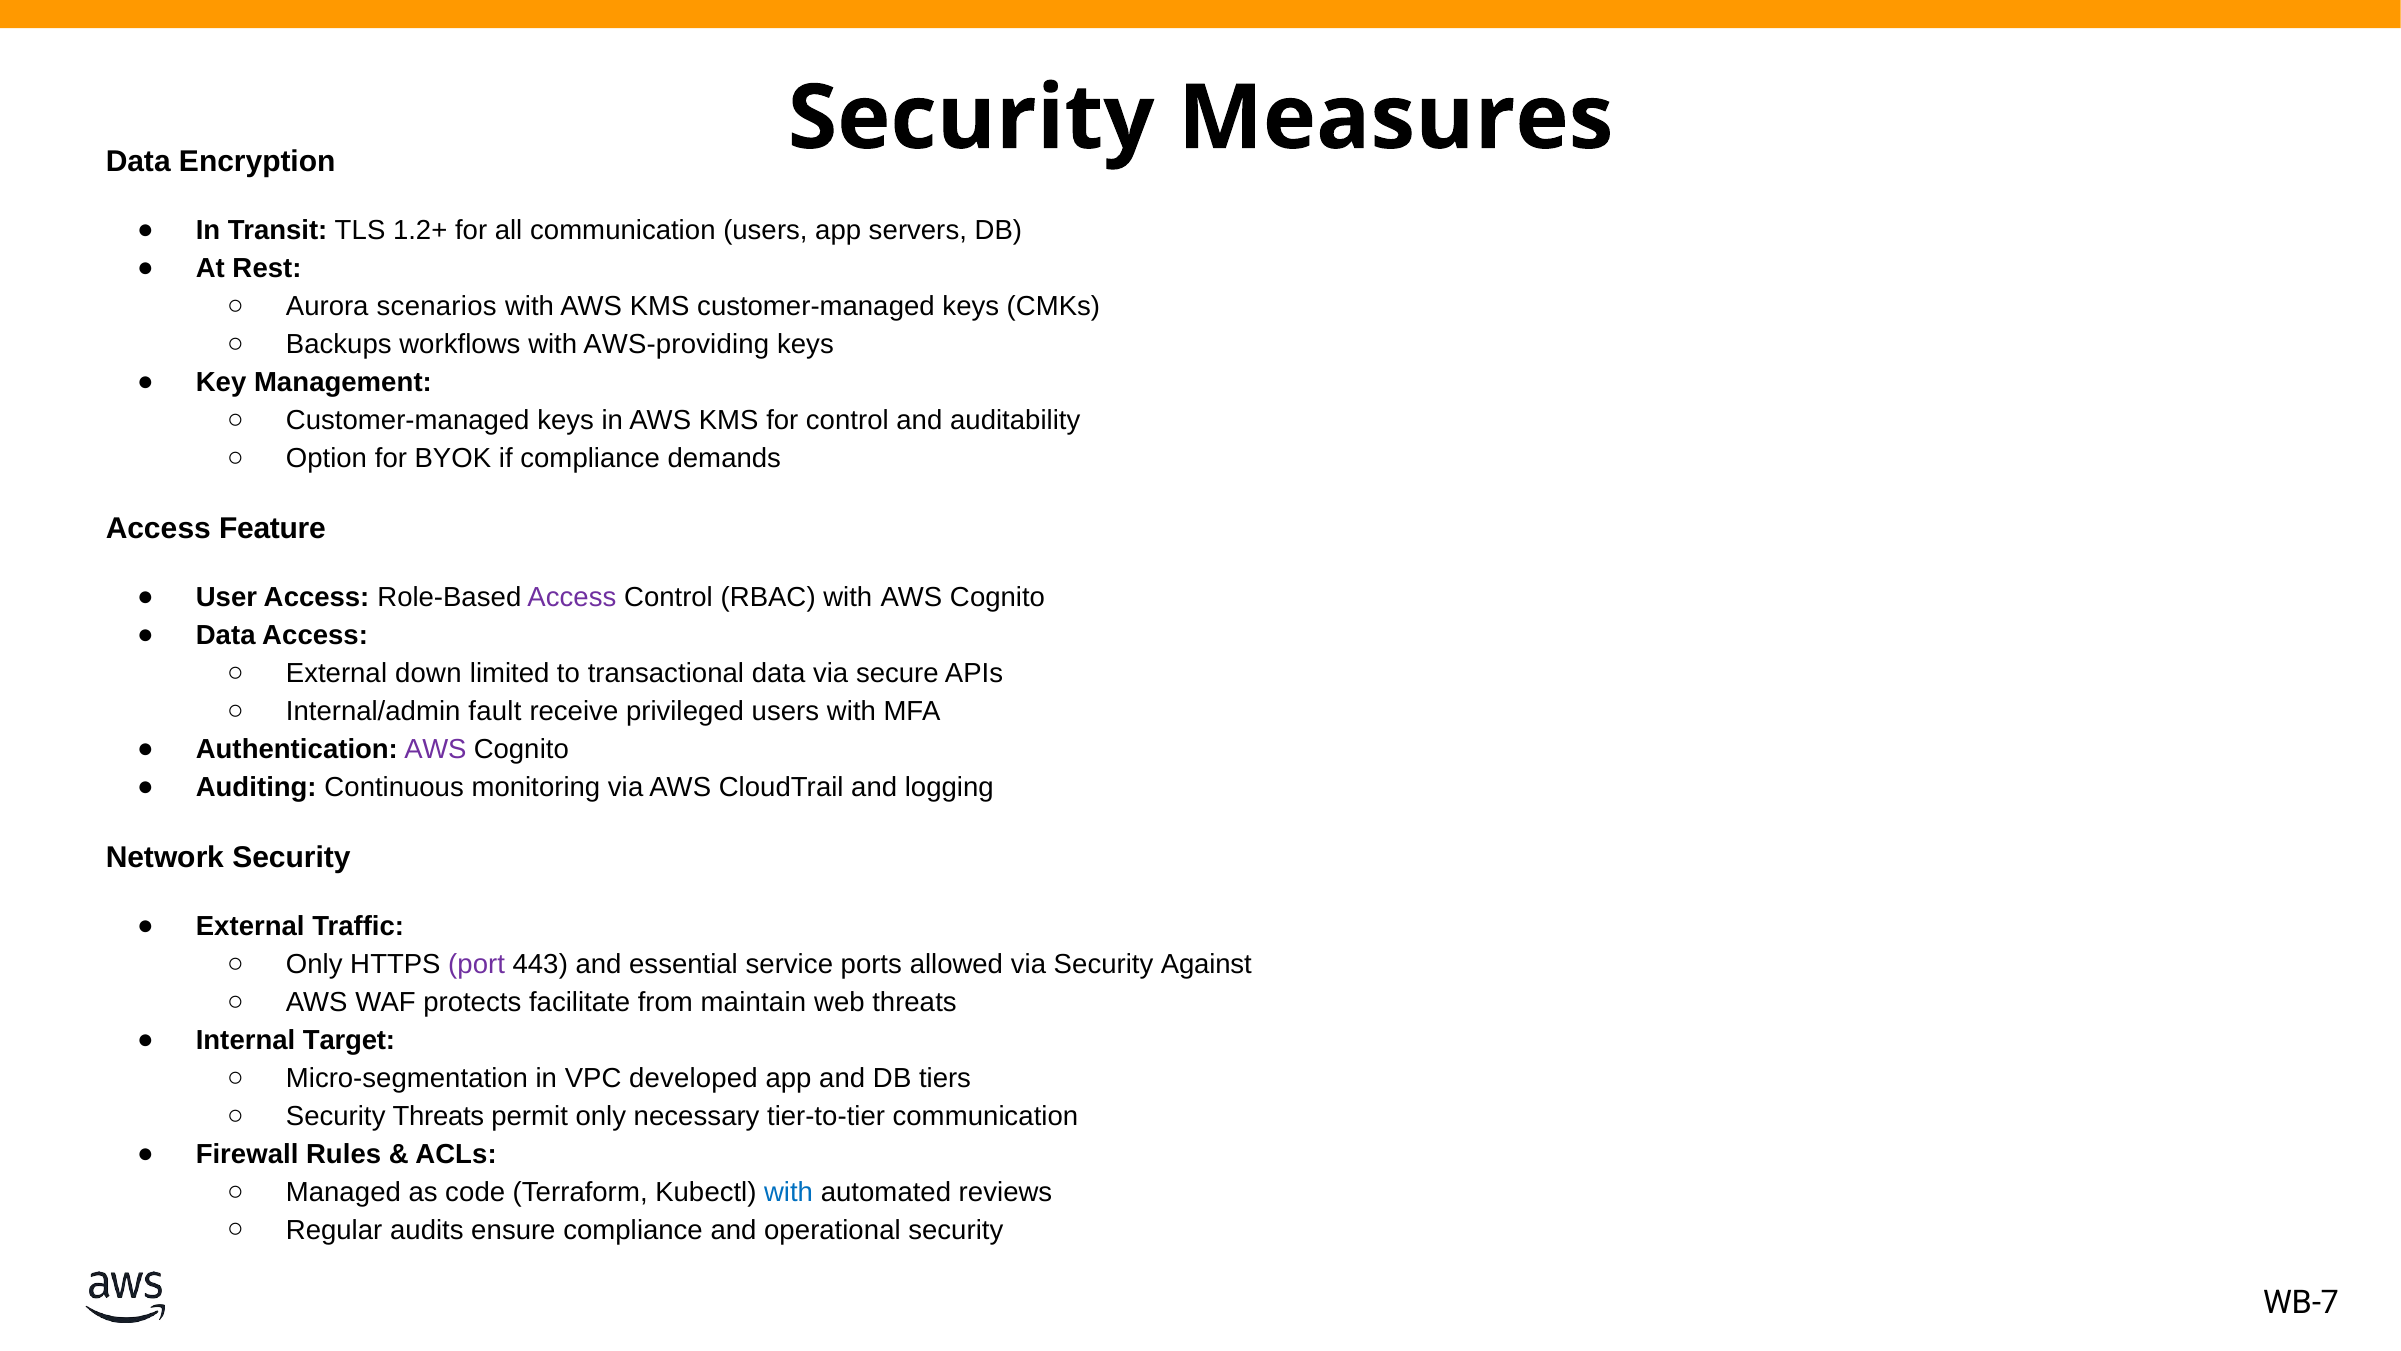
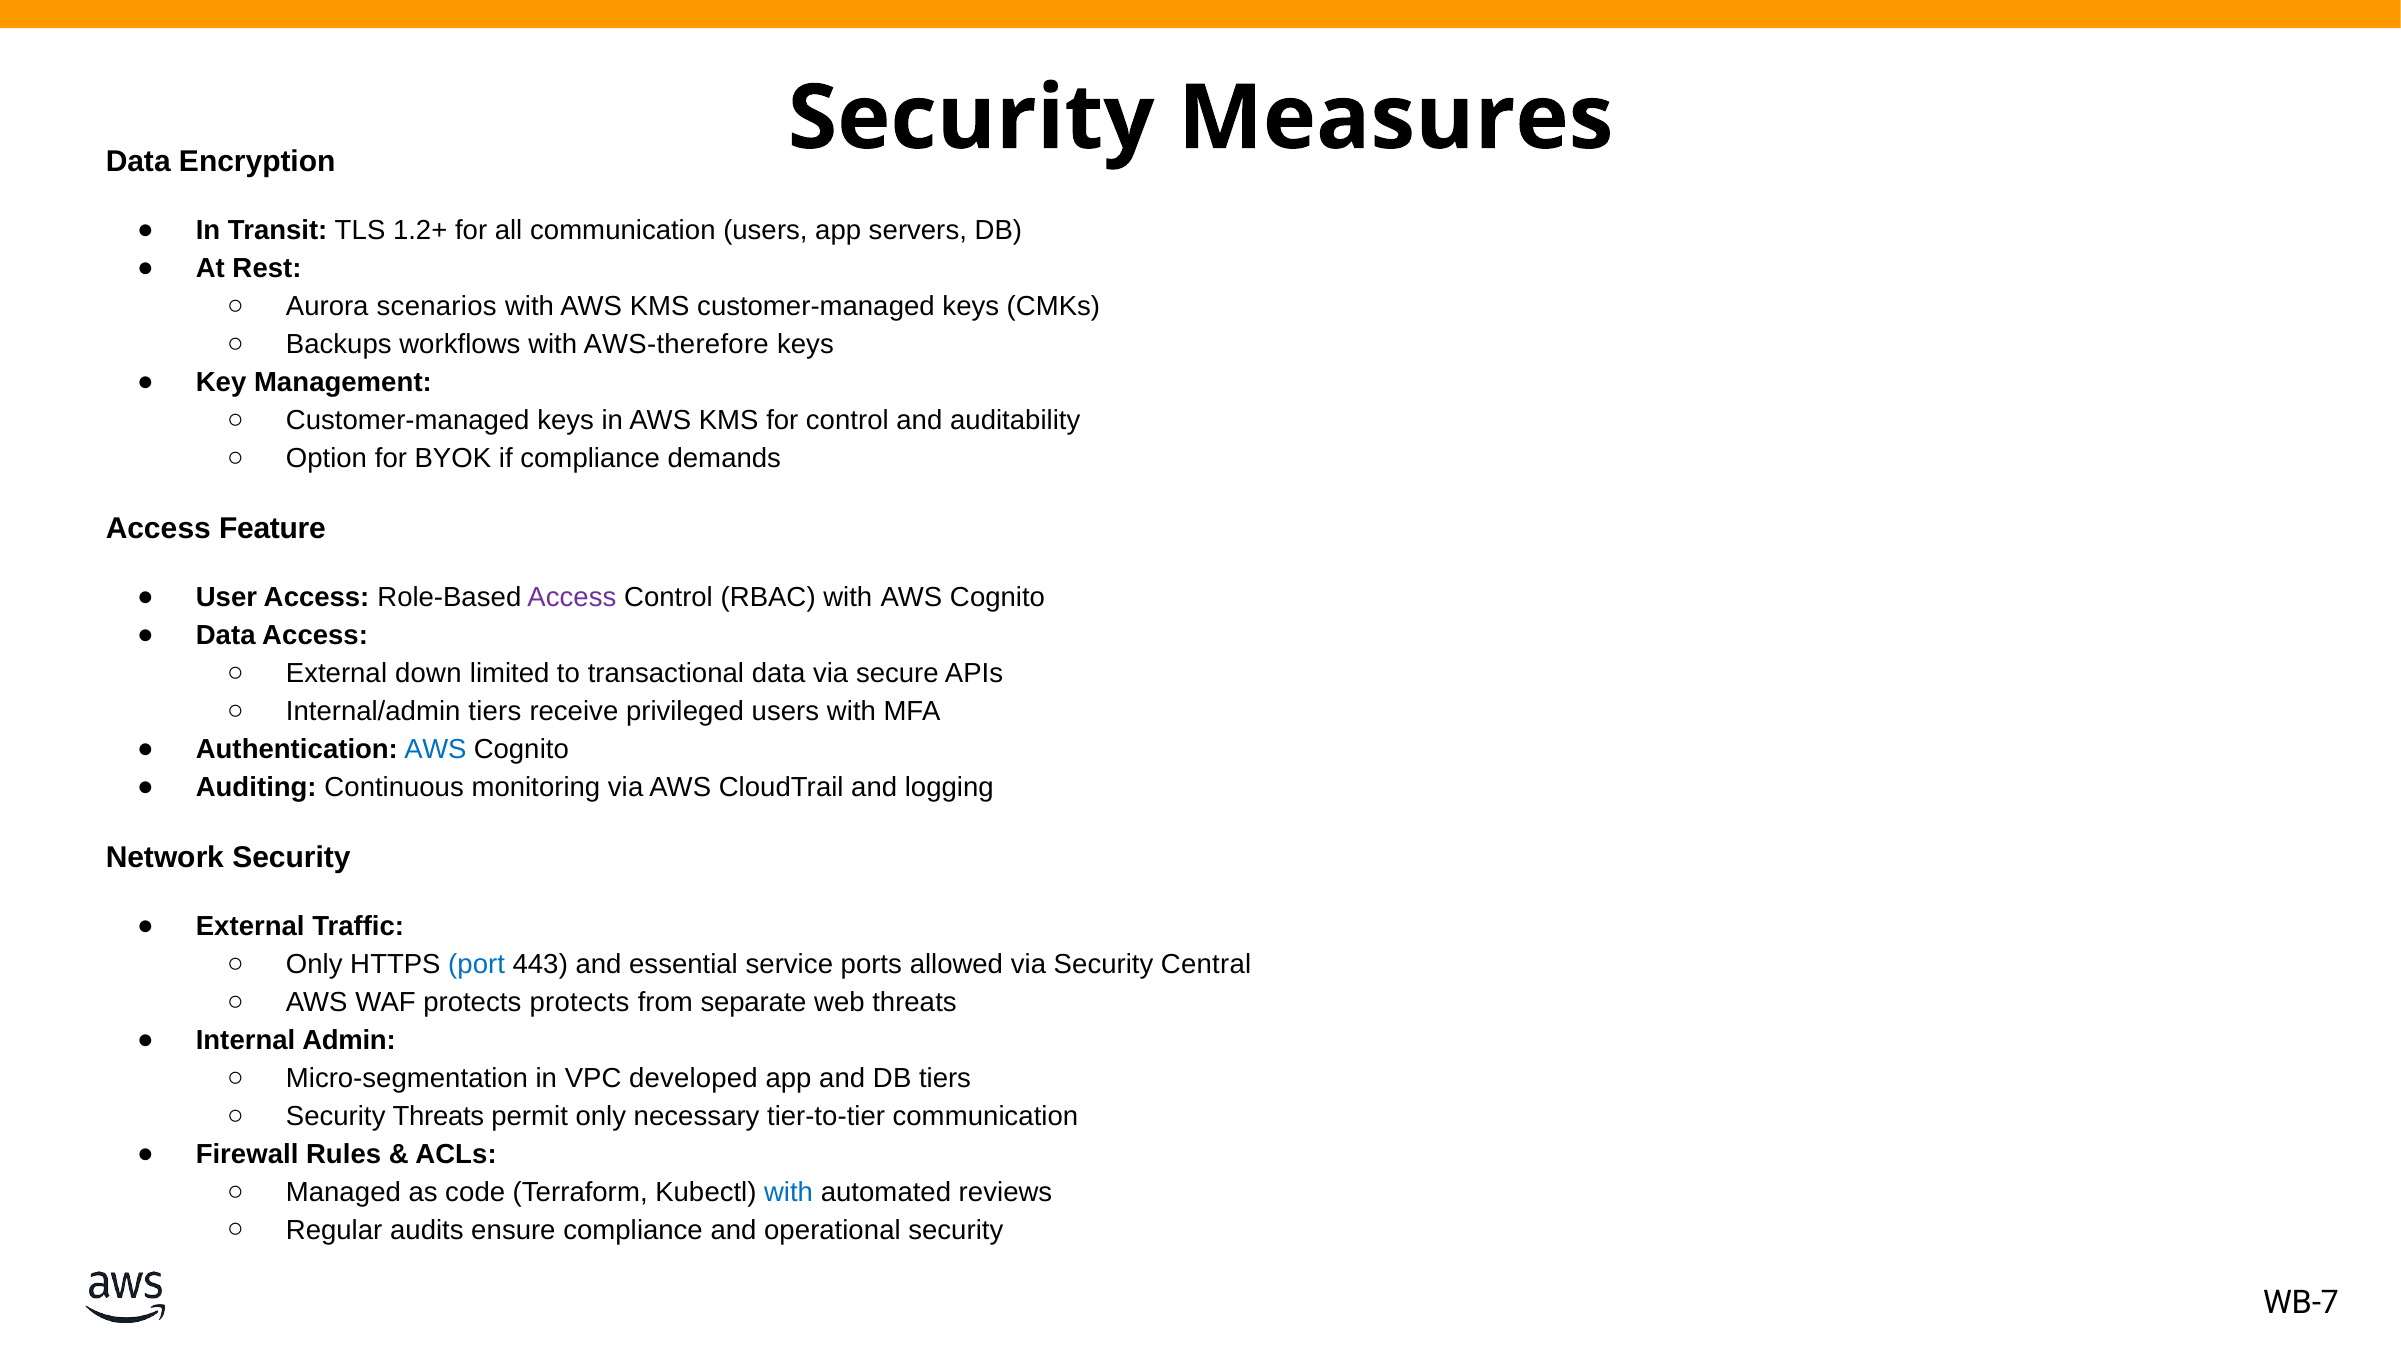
AWS-providing: AWS-providing -> AWS-therefore
Internal/admin fault: fault -> tiers
AWS at (435, 750) colour: purple -> blue
port colour: purple -> blue
Against: Against -> Central
protects facilitate: facilitate -> protects
maintain: maintain -> separate
Target: Target -> Admin
